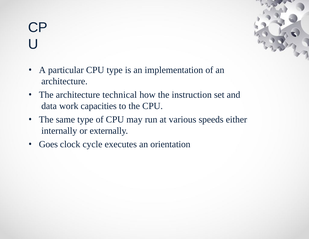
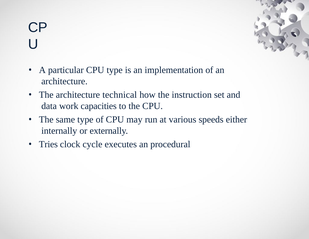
Goes: Goes -> Tries
orientation: orientation -> procedural
